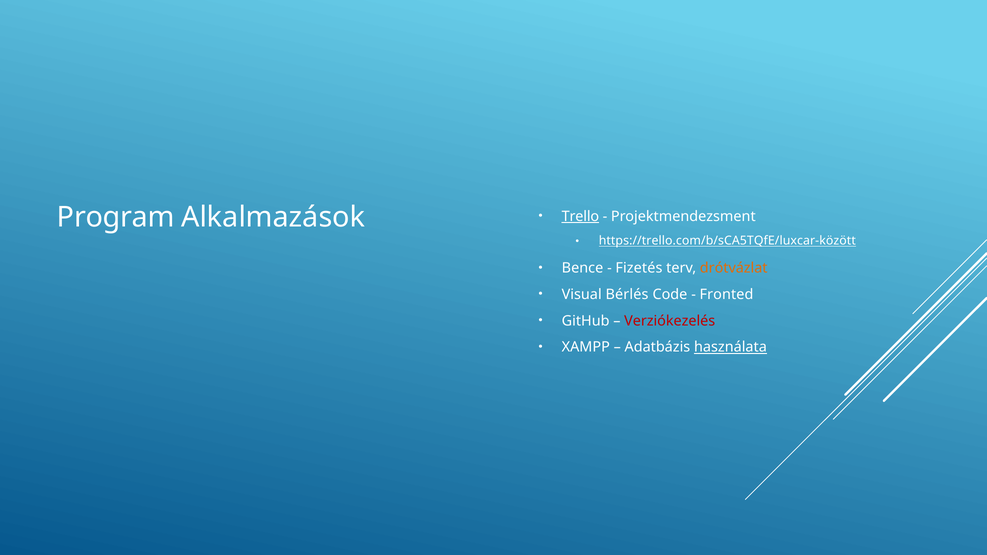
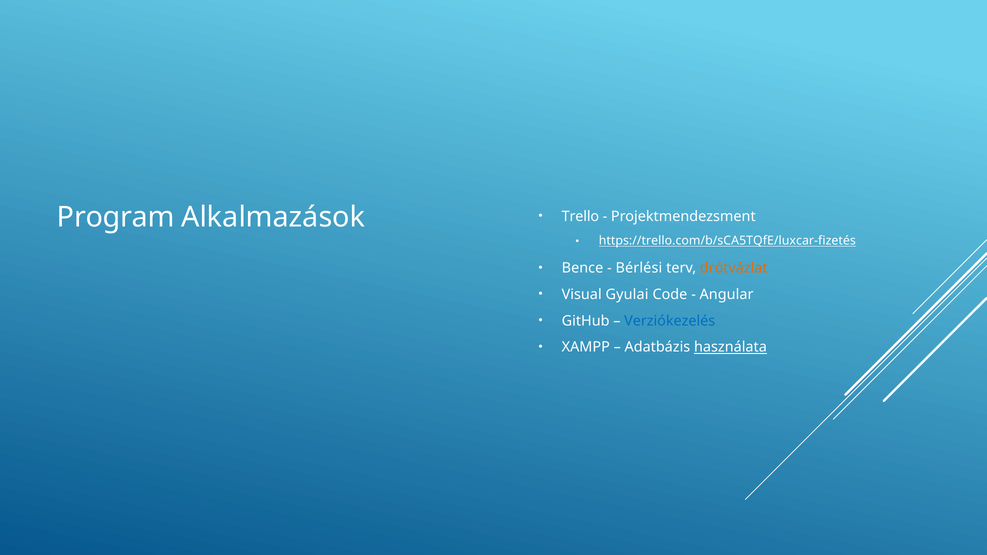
Trello underline: present -> none
https://trello.com/b/sCA5TQfE/luxcar-között: https://trello.com/b/sCA5TQfE/luxcar-között -> https://trello.com/b/sCA5TQfE/luxcar-fizetés
Fizetés: Fizetés -> Bérlési
Bérlés: Bérlés -> Gyulai
Fronted: Fronted -> Angular
Verziókezelés colour: red -> blue
